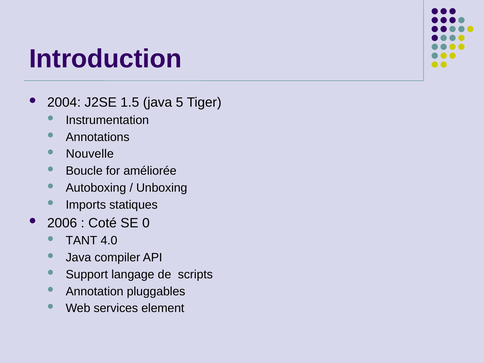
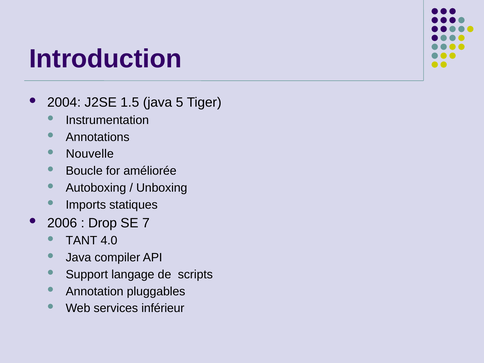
Coté: Coté -> Drop
0: 0 -> 7
element: element -> inférieur
